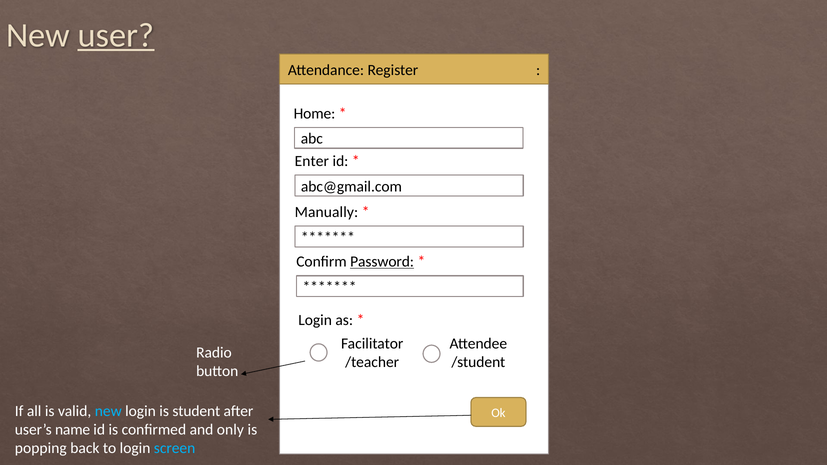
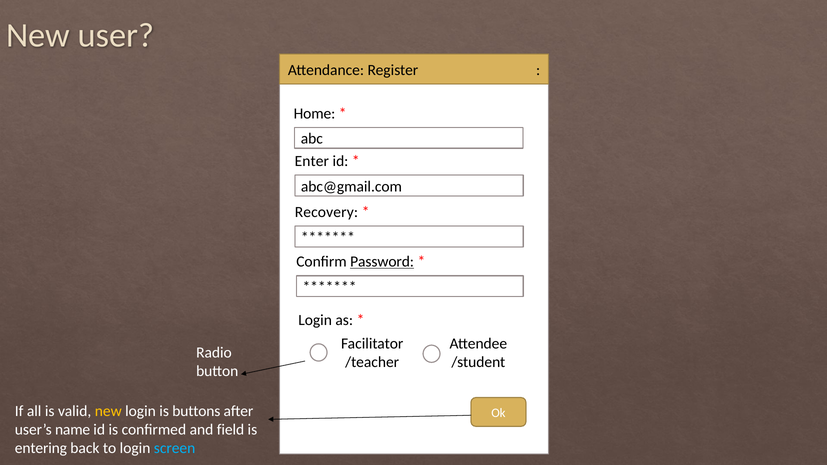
user underline: present -> none
Manually: Manually -> Recovery
new at (108, 411) colour: light blue -> yellow
student: student -> buttons
only: only -> field
popping: popping -> entering
